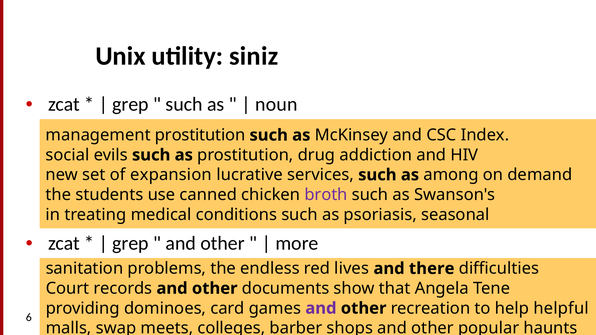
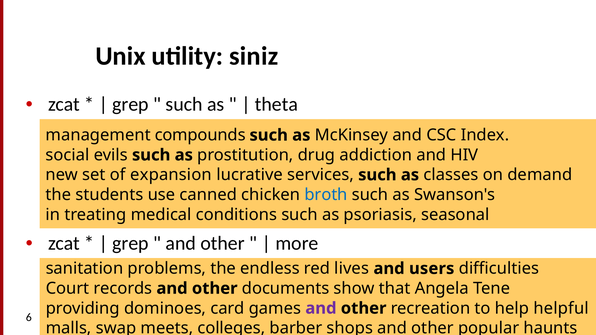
noun: noun -> theta
management prostitution: prostitution -> compounds
among: among -> classes
broth colour: purple -> blue
there: there -> users
